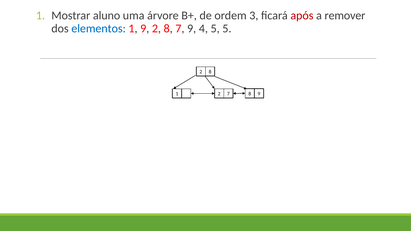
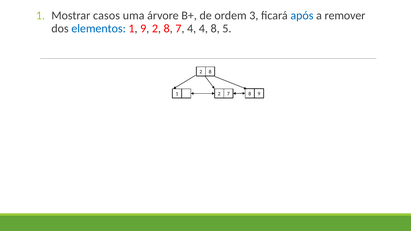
aluno: aluno -> casos
após colour: red -> blue
7 9: 9 -> 4
4 5: 5 -> 8
